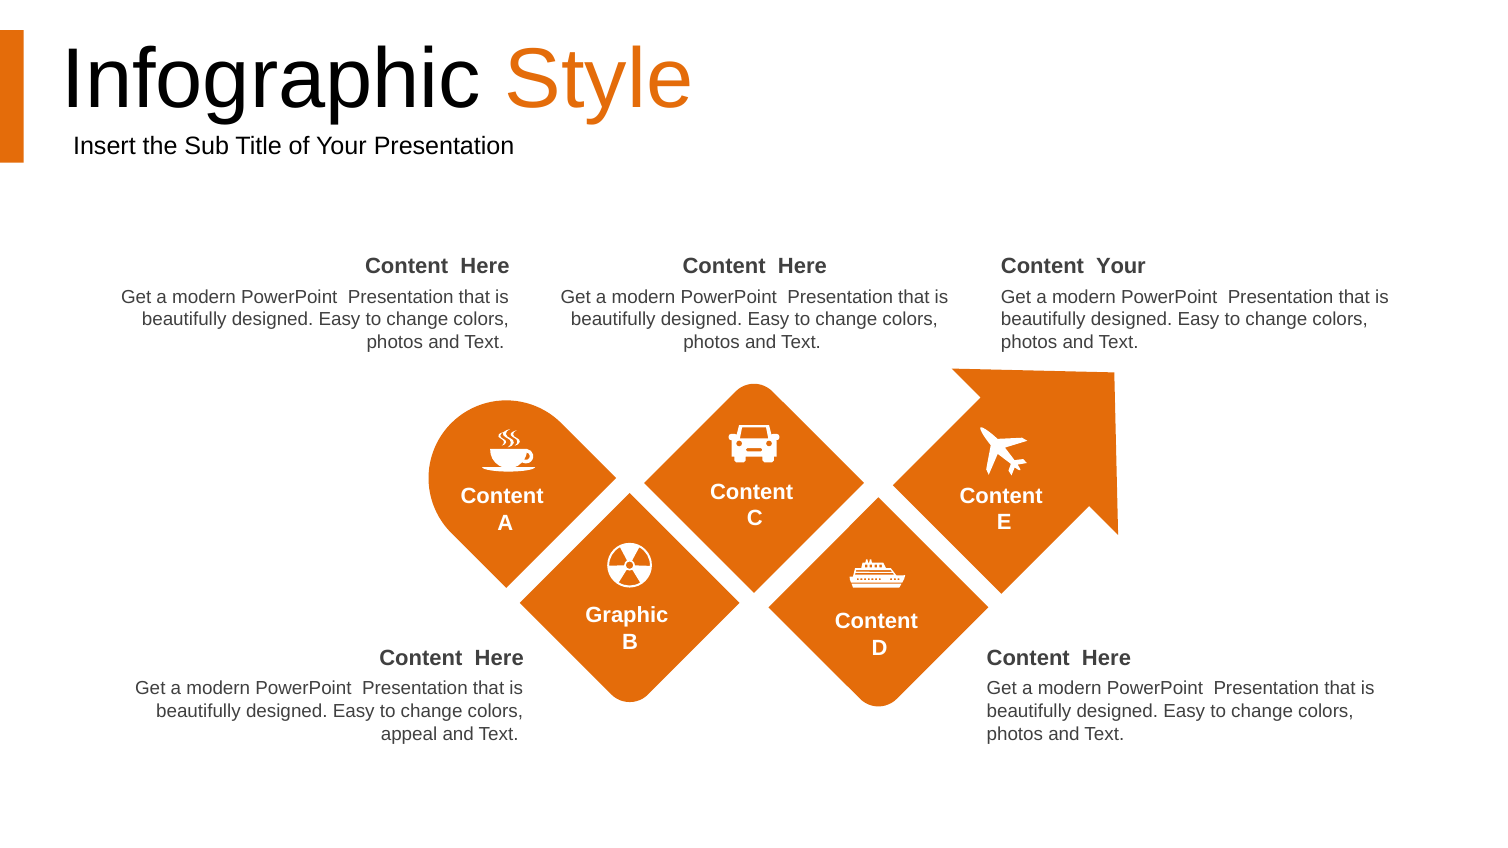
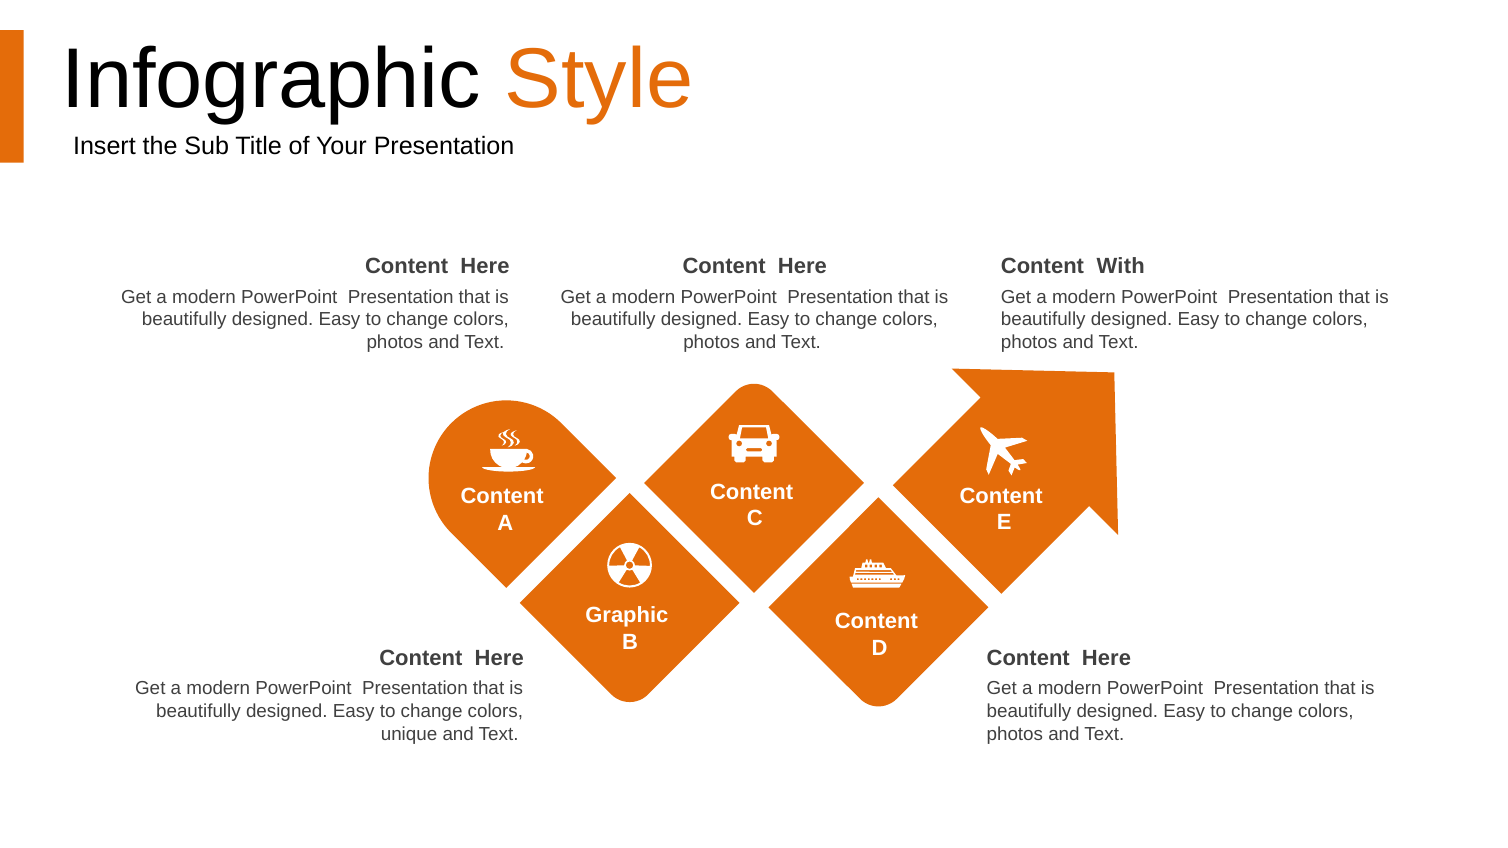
Content Your: Your -> With
appeal: appeal -> unique
